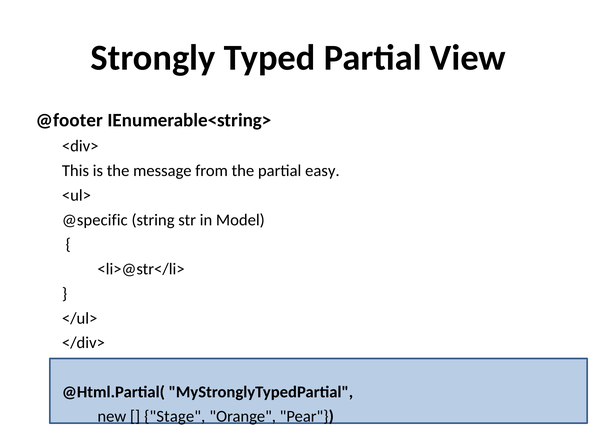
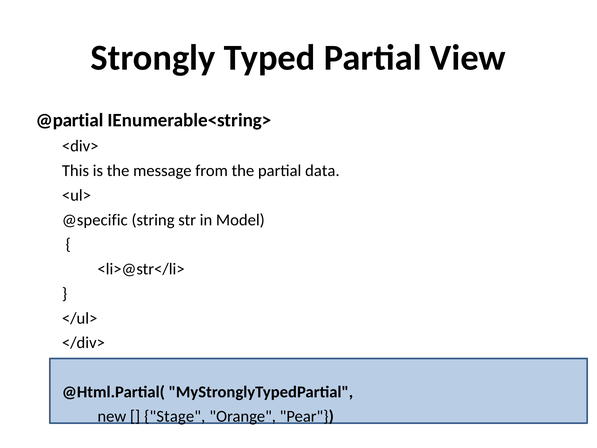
@footer: @footer -> @partial
easy: easy -> data
